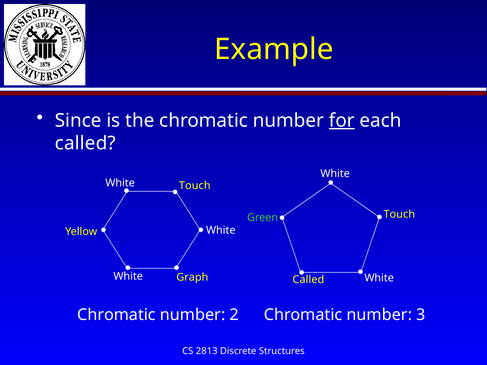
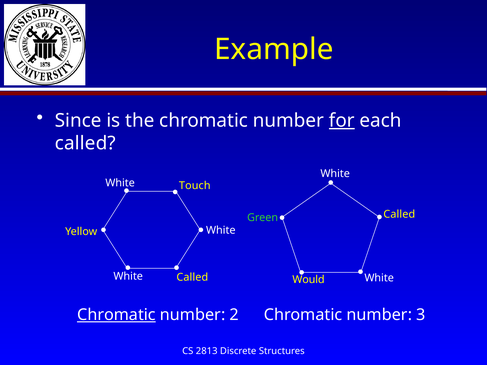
Touch at (399, 214): Touch -> Called
Graph at (192, 277): Graph -> Called
Called at (308, 280): Called -> Would
Chromatic at (116, 315) underline: none -> present
